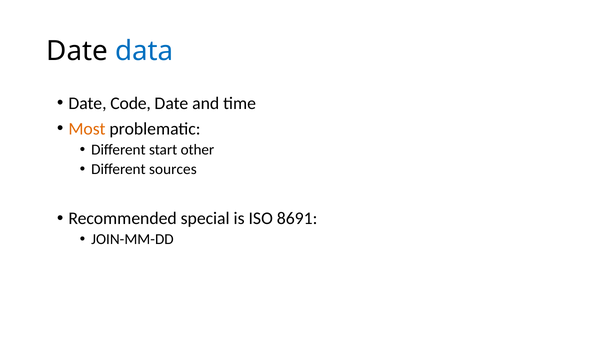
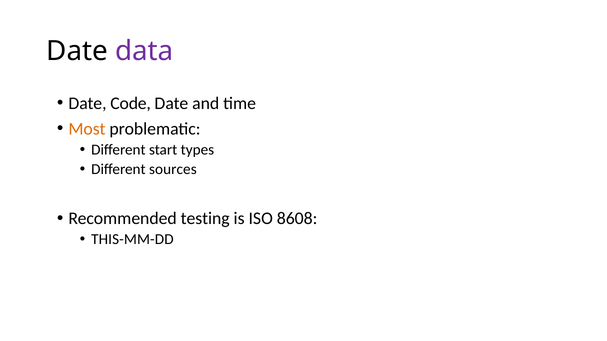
data colour: blue -> purple
other: other -> types
special: special -> testing
8691: 8691 -> 8608
JOIN-MM-DD: JOIN-MM-DD -> THIS-MM-DD
